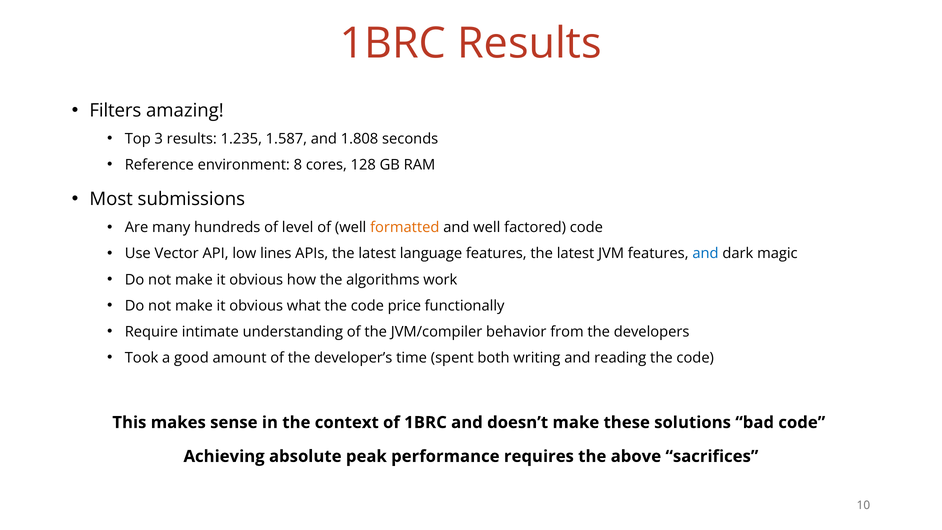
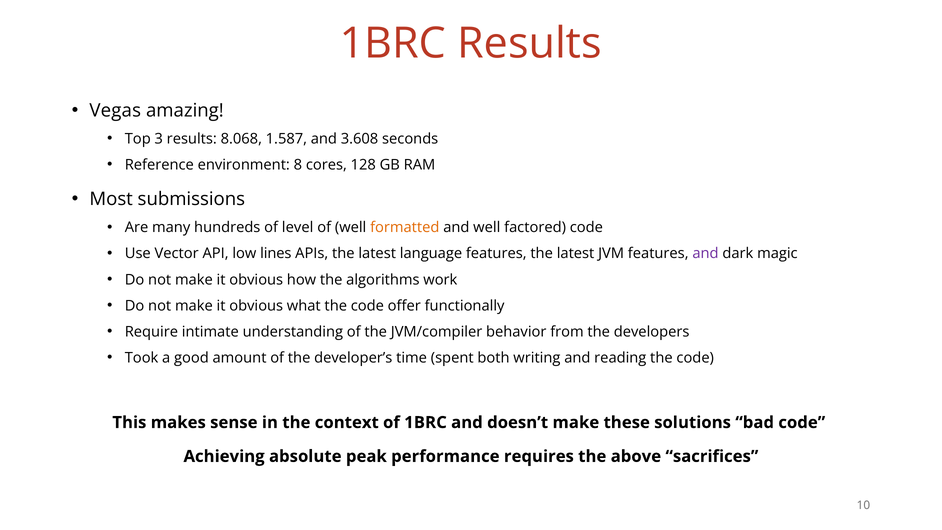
Filters: Filters -> Vegas
1.235: 1.235 -> 8.068
1.808: 1.808 -> 3.608
and at (706, 254) colour: blue -> purple
price: price -> offer
